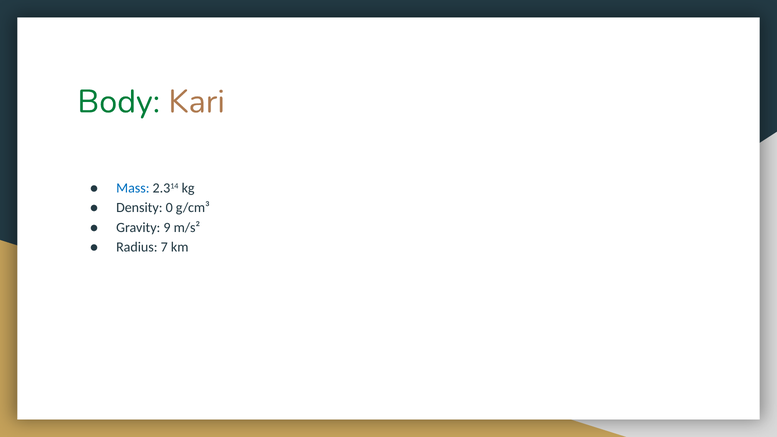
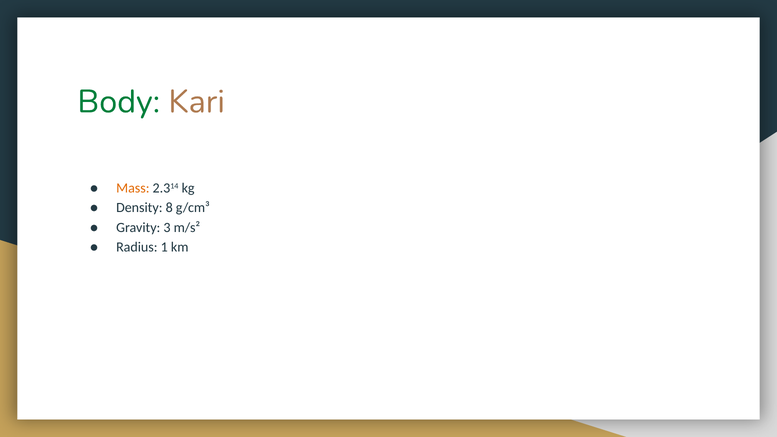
Mass colour: blue -> orange
0: 0 -> 8
9: 9 -> 3
7: 7 -> 1
